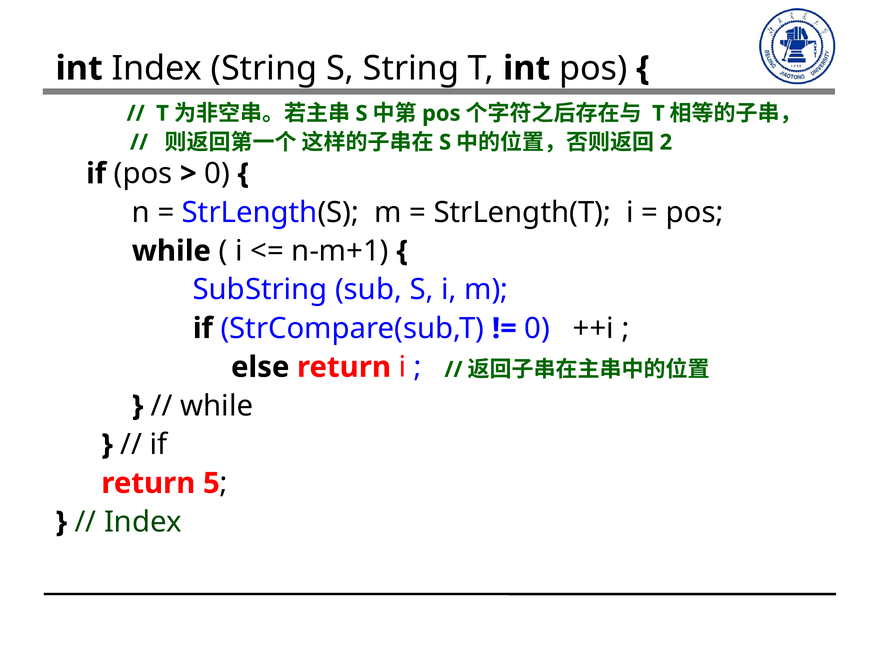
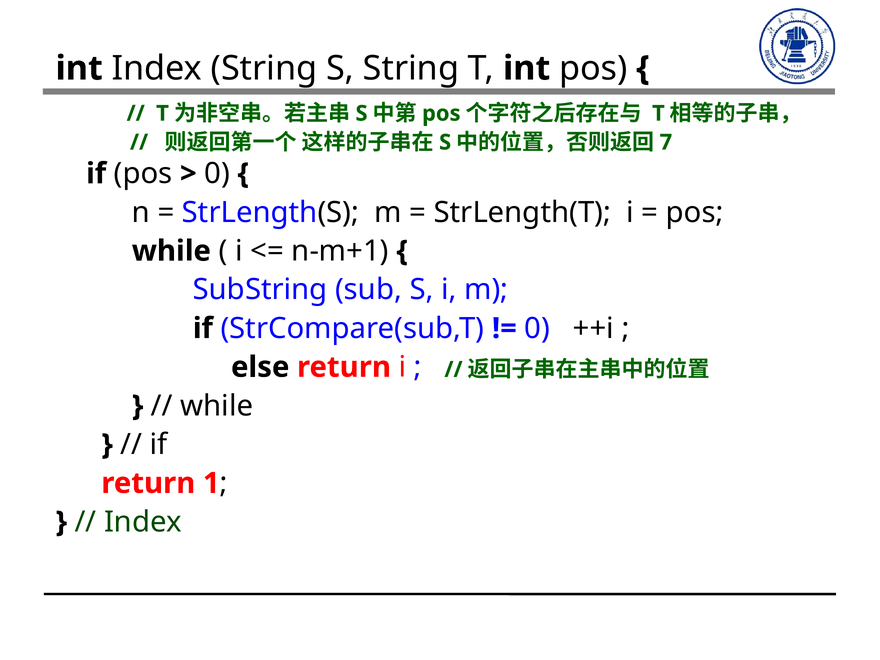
2: 2 -> 7
5: 5 -> 1
